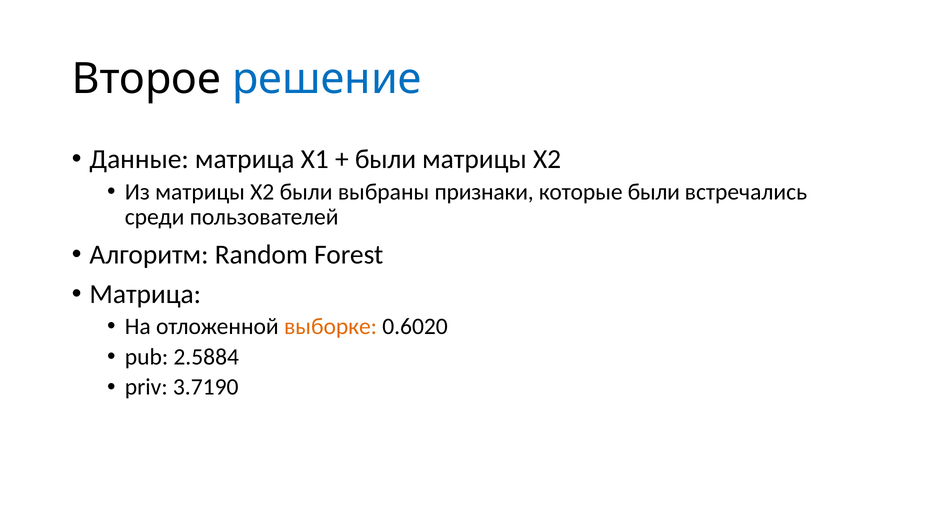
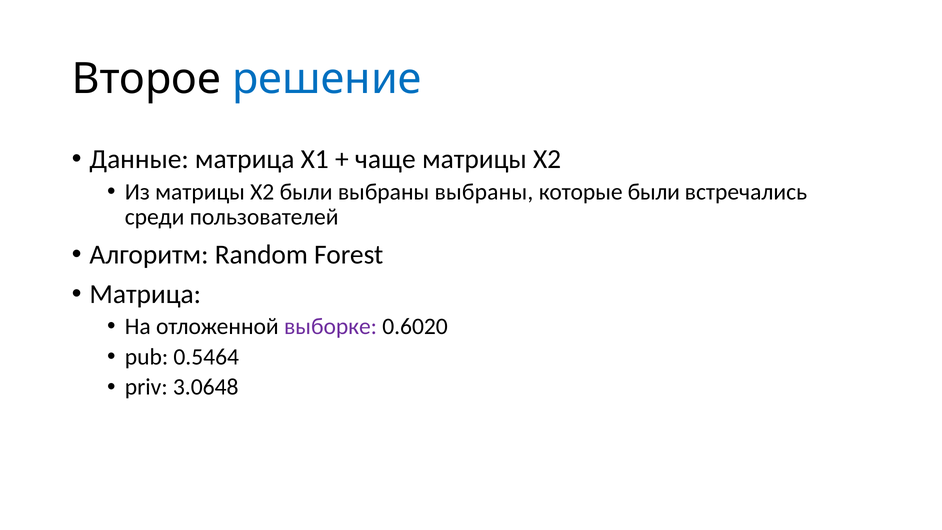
были at (386, 159): были -> чаще
выбраны признаки: признаки -> выбраны
выборке colour: orange -> purple
2.5884: 2.5884 -> 0.5464
3.7190: 3.7190 -> 3.0648
